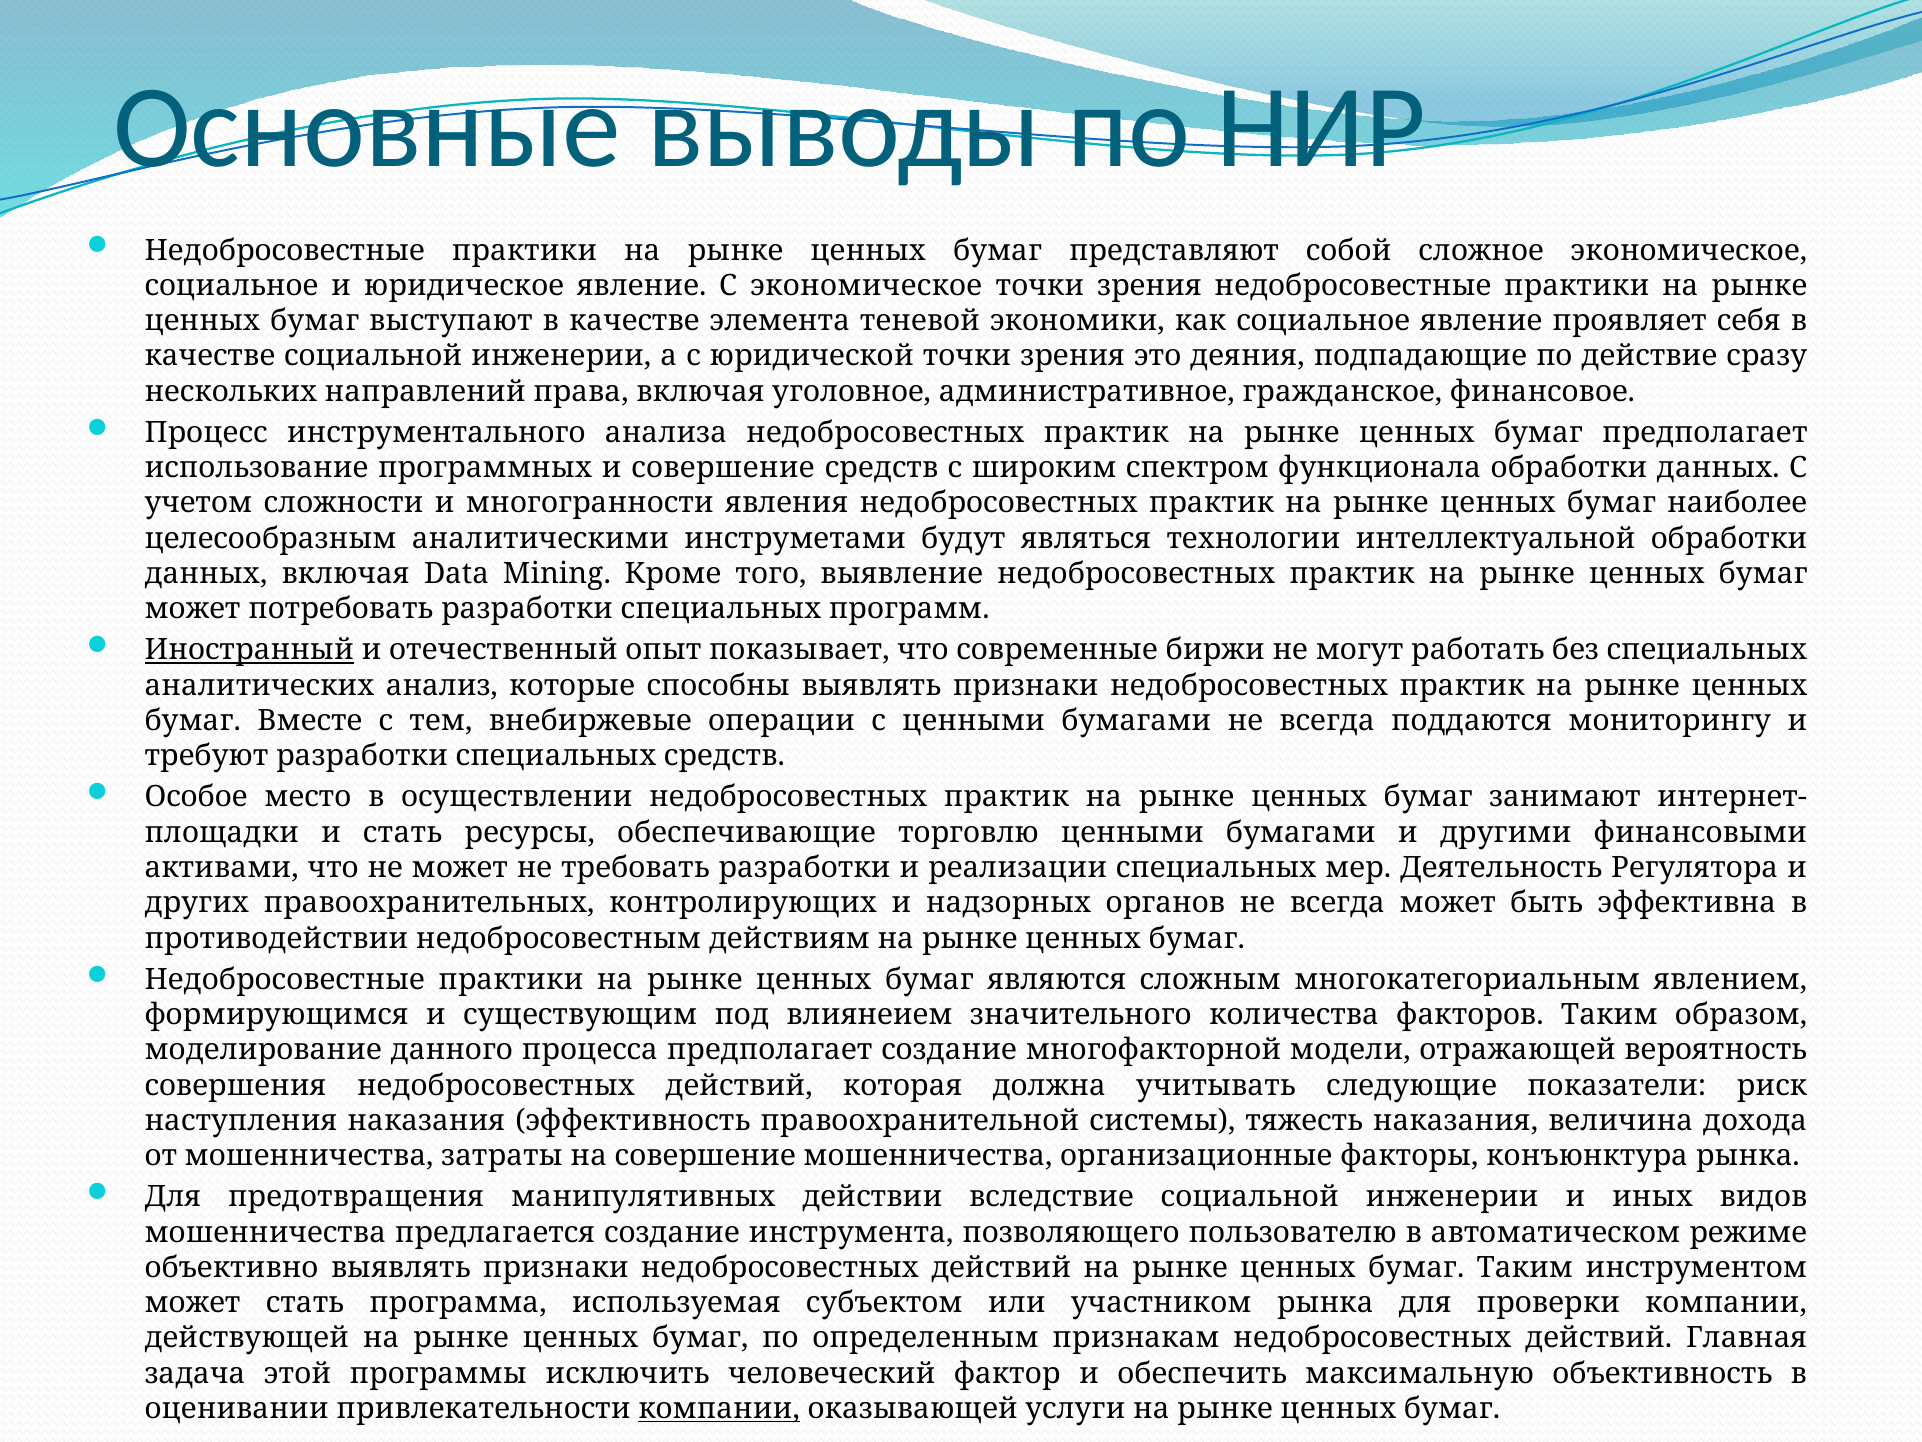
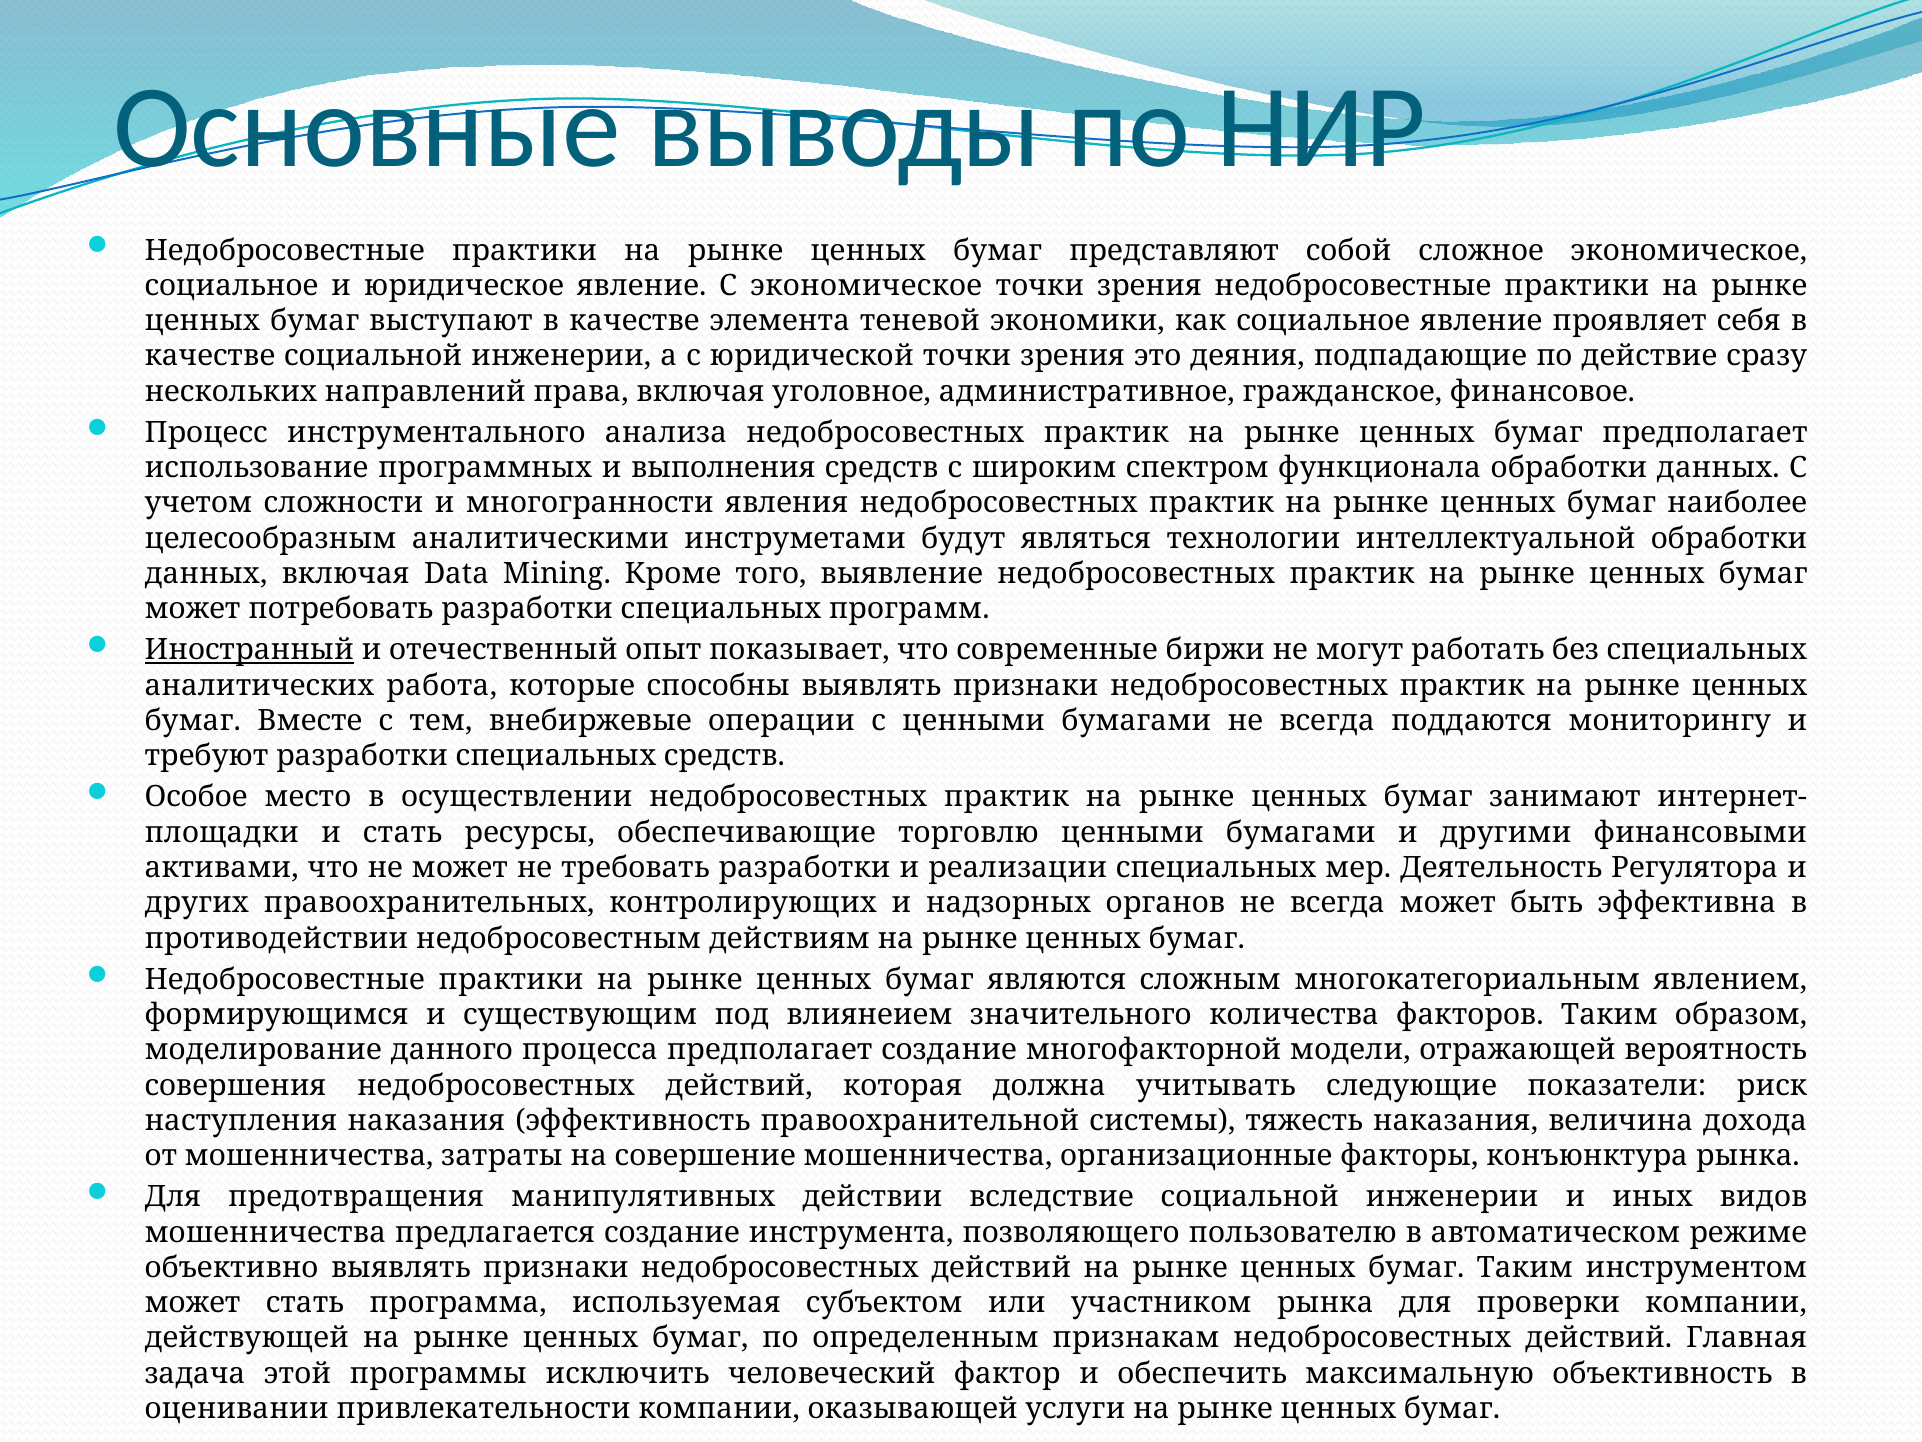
и совершение: совершение -> выполнения
анализ: анализ -> работа
компании at (719, 1408) underline: present -> none
